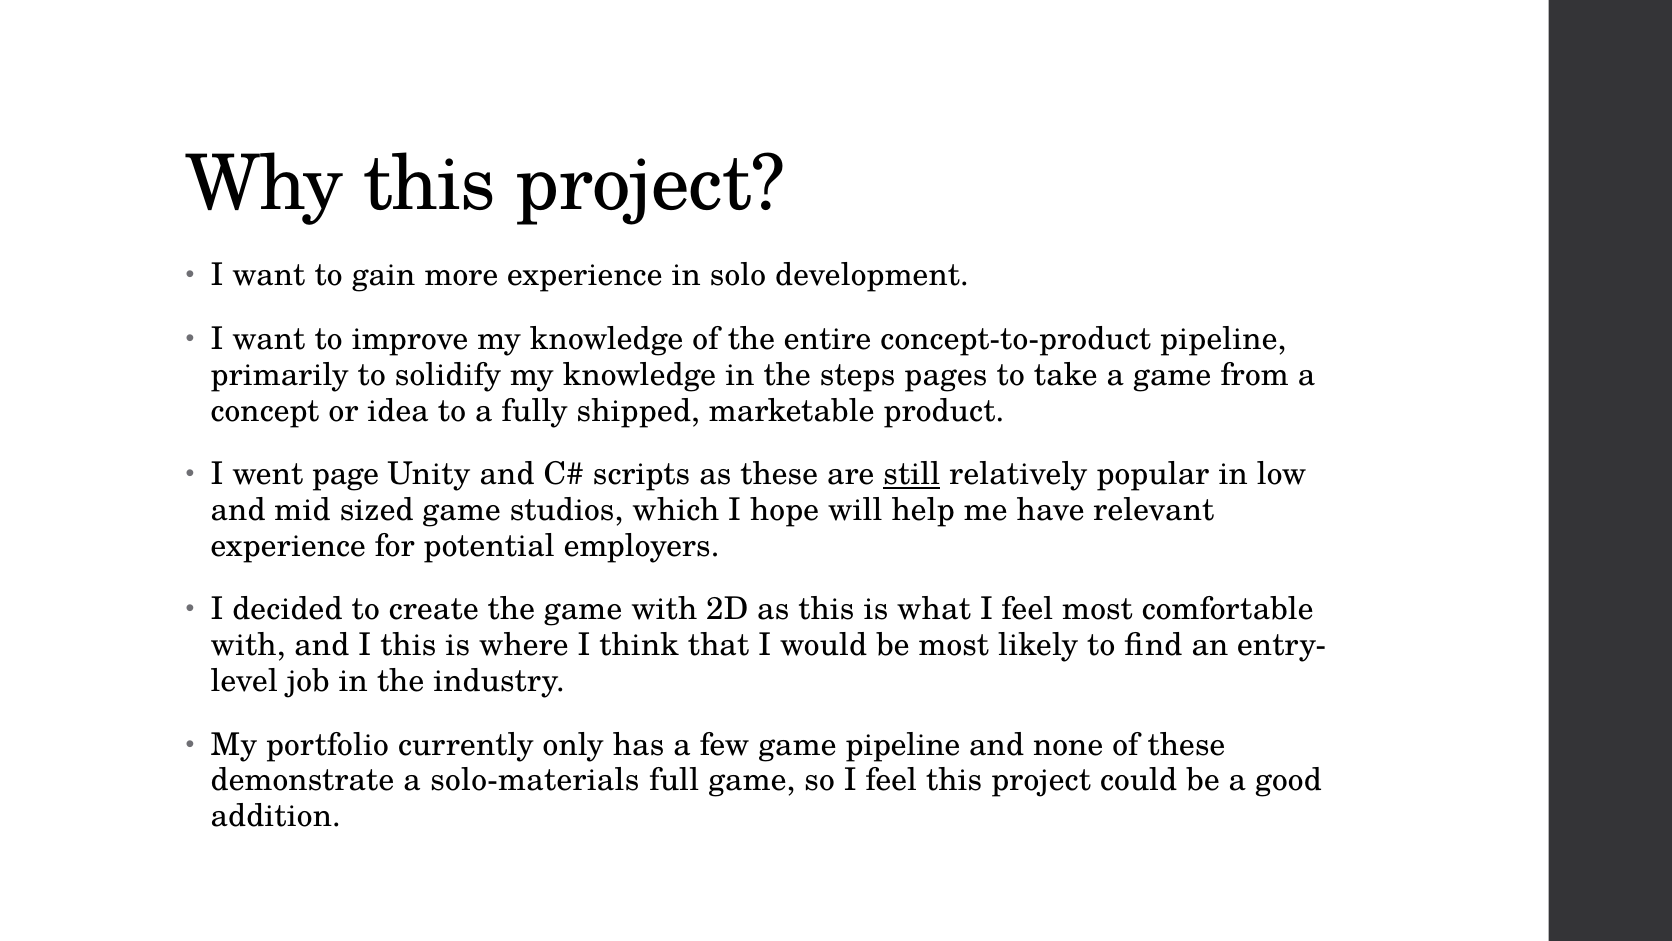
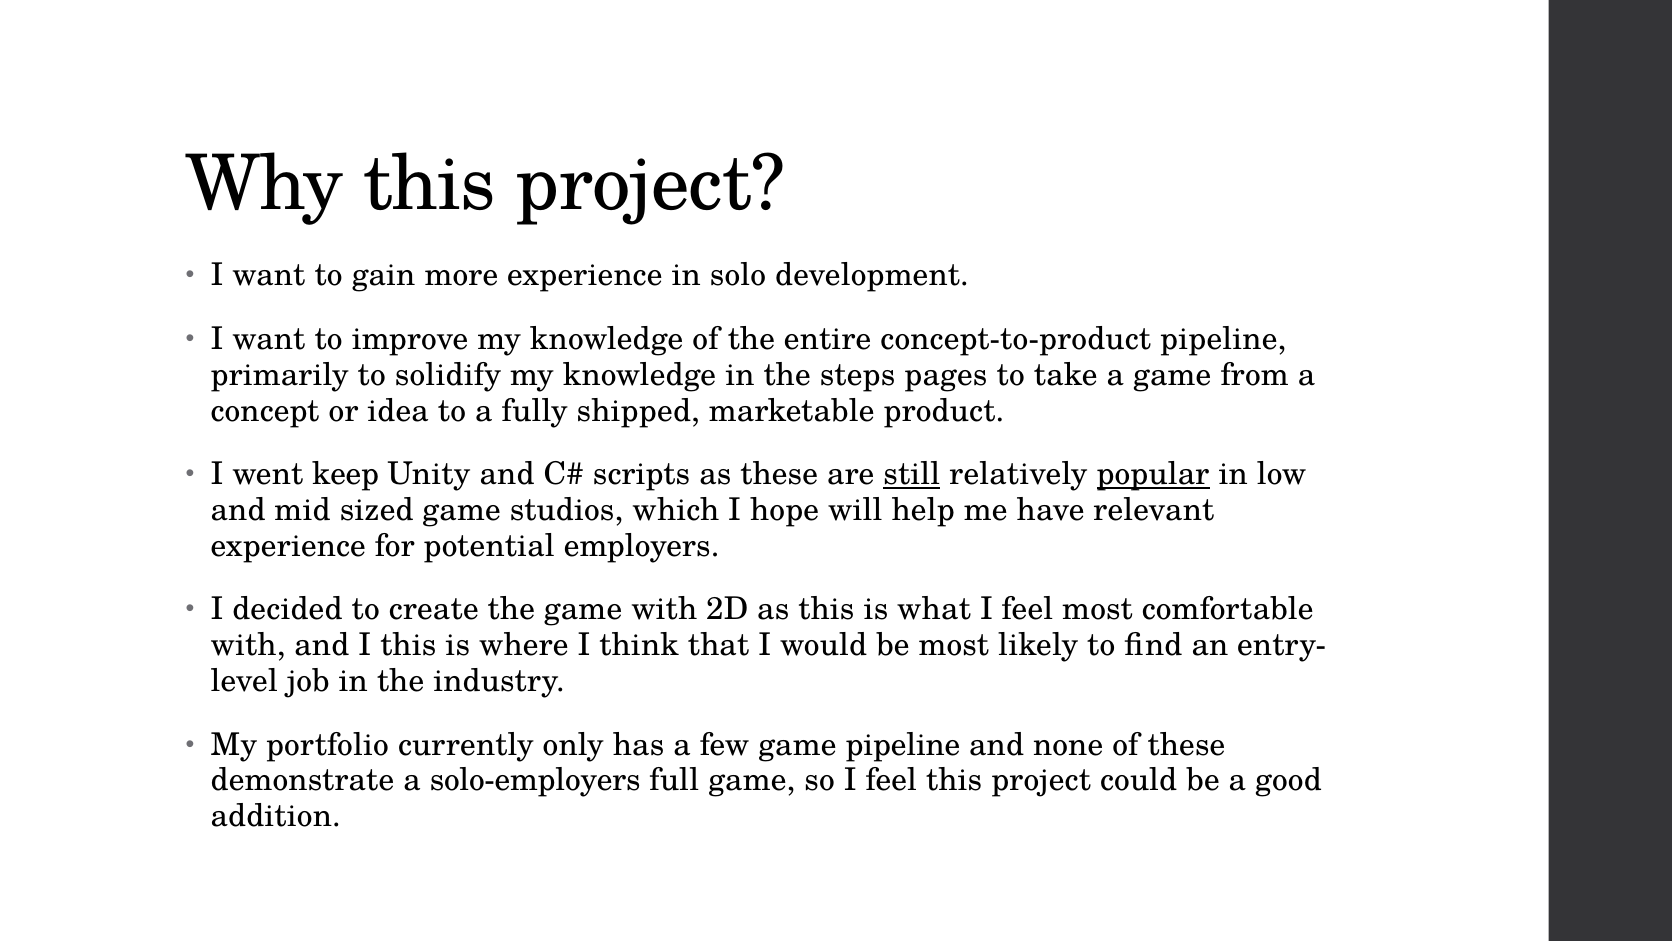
page: page -> keep
popular underline: none -> present
solo-materials: solo-materials -> solo-employers
